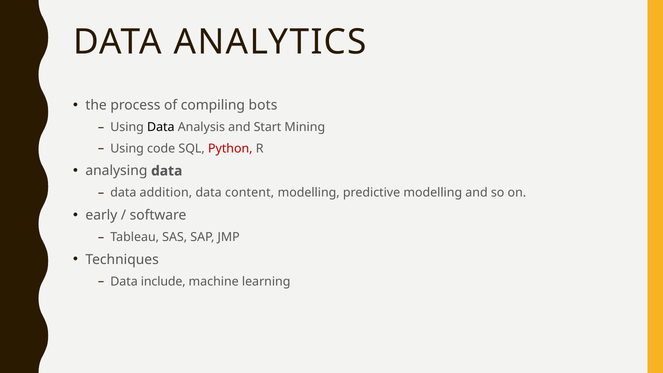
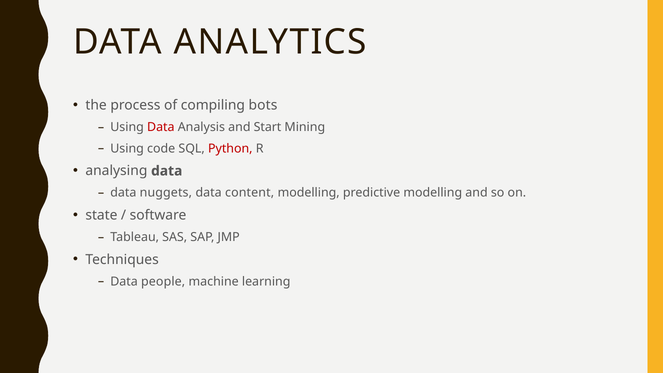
Data at (161, 127) colour: black -> red
addition: addition -> nuggets
early: early -> state
include: include -> people
